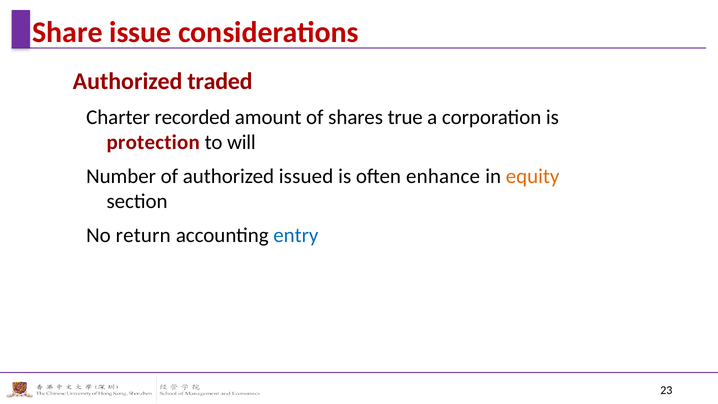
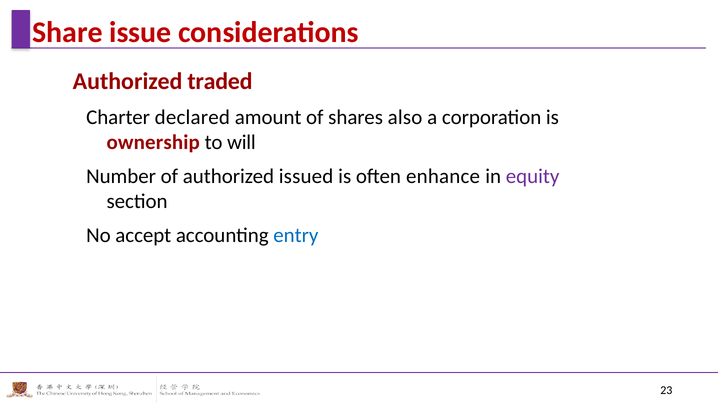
recorded: recorded -> declared
true: true -> also
protection: protection -> ownership
equity colour: orange -> purple
return: return -> accept
